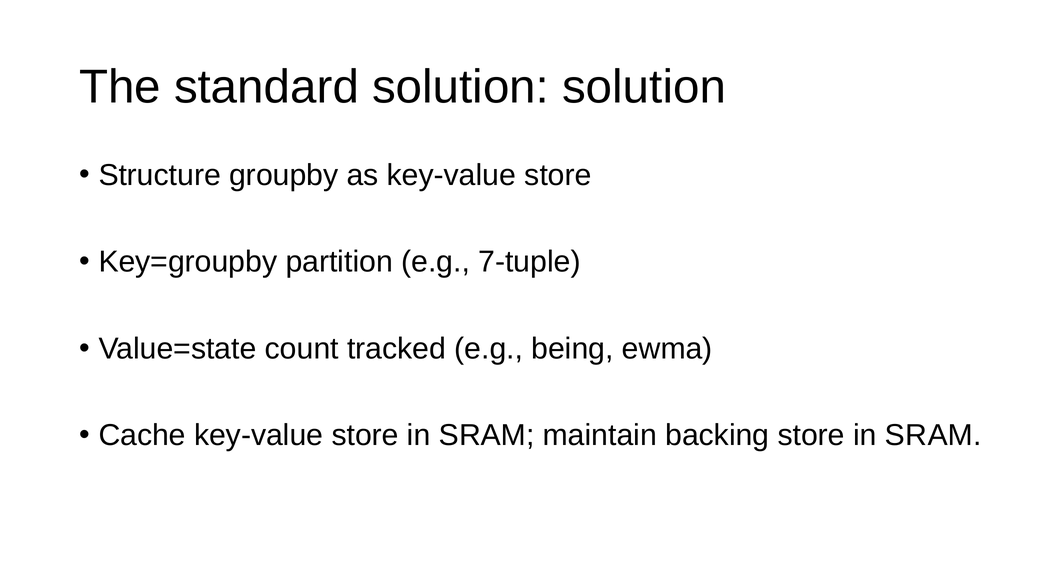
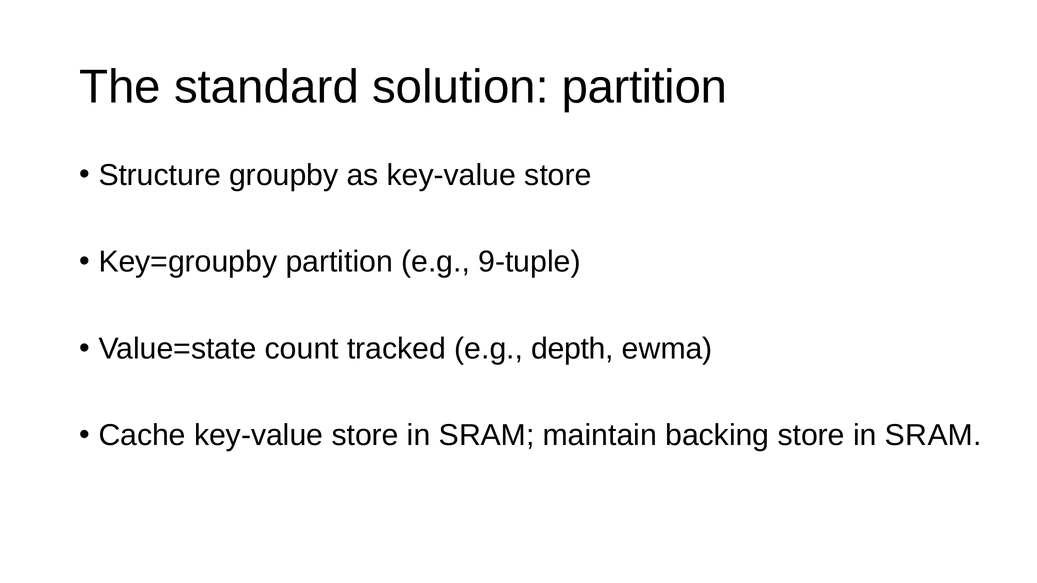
solution solution: solution -> partition
7-tuple: 7-tuple -> 9-tuple
being: being -> depth
